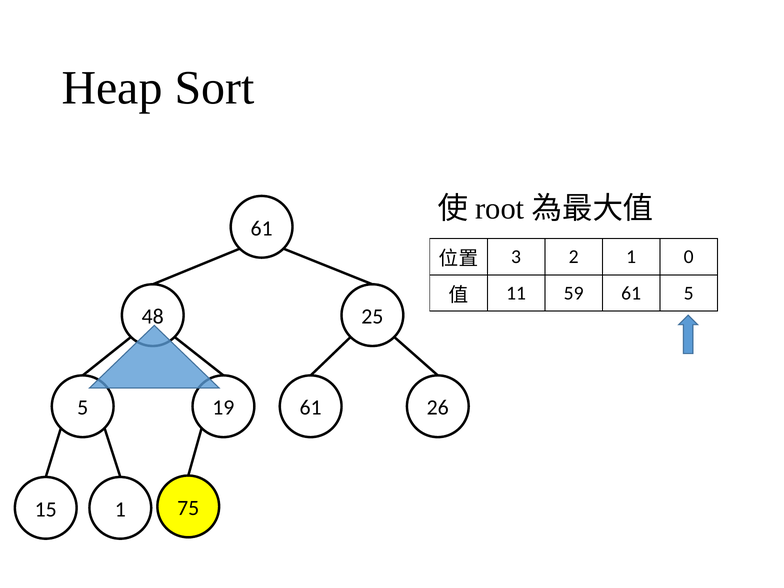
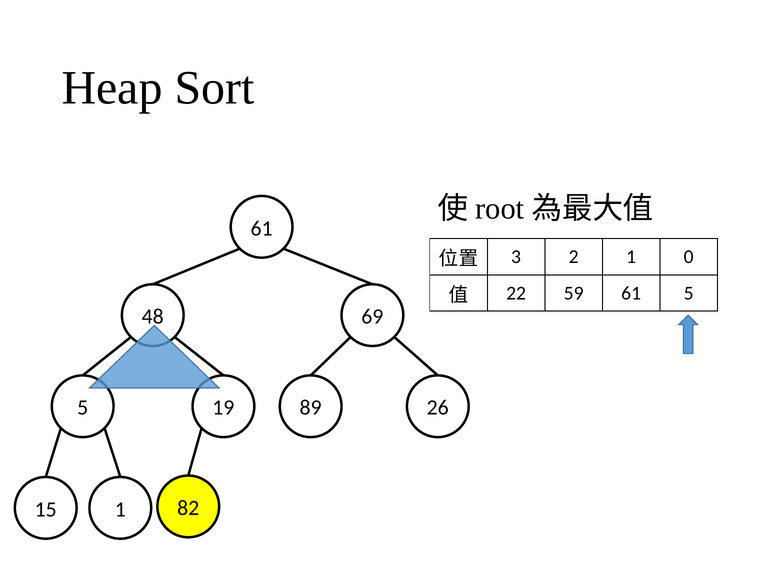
11: 11 -> 22
25: 25 -> 69
19 61: 61 -> 89
75: 75 -> 82
